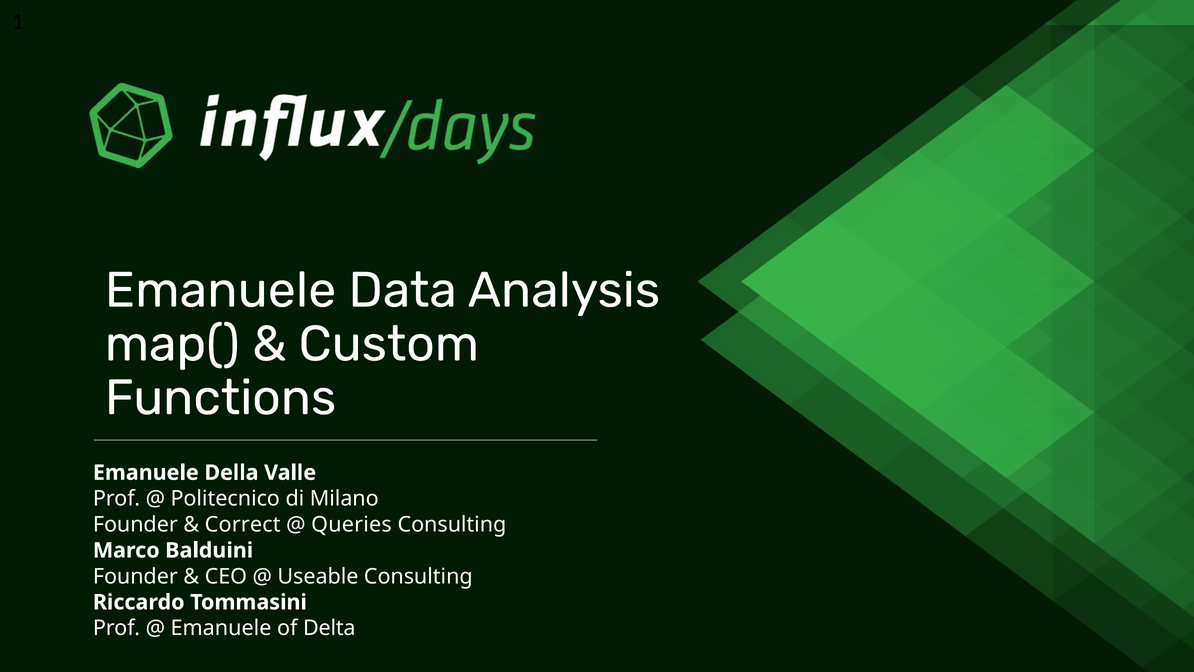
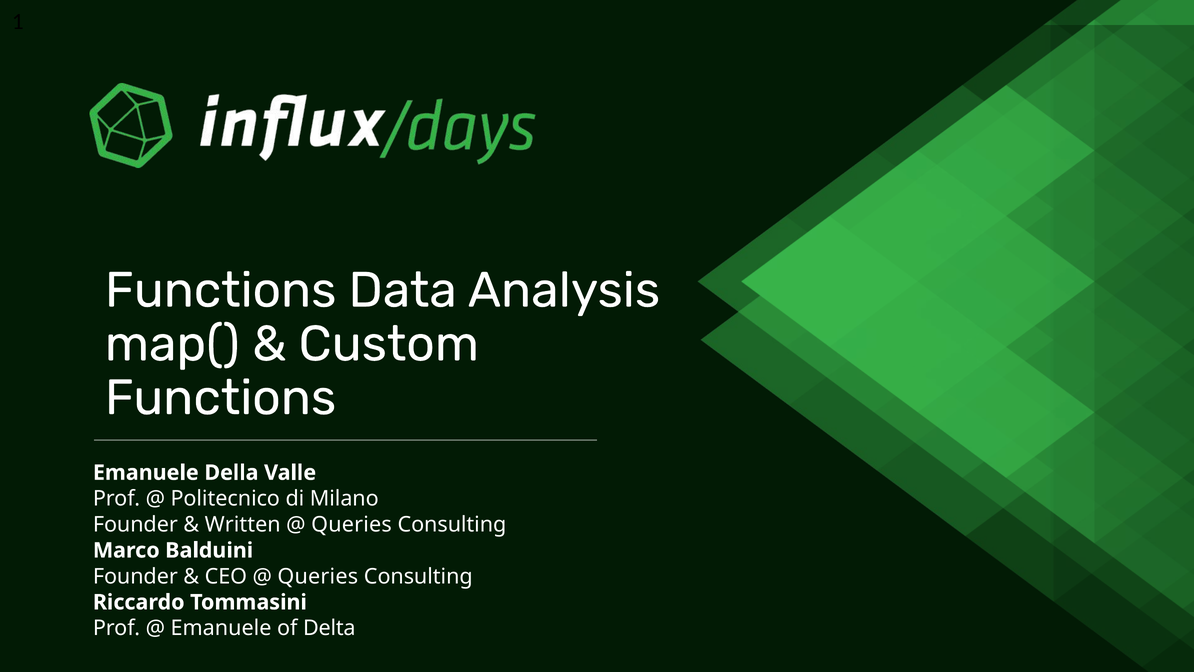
Emanuele at (221, 290): Emanuele -> Functions
Correct: Correct -> Written
Useable at (318, 576): Useable -> Queries
